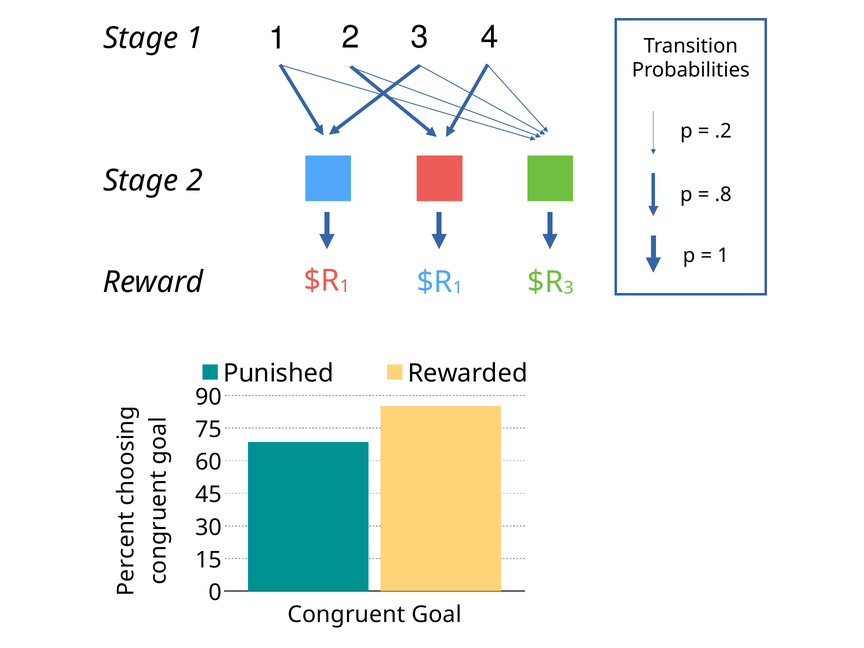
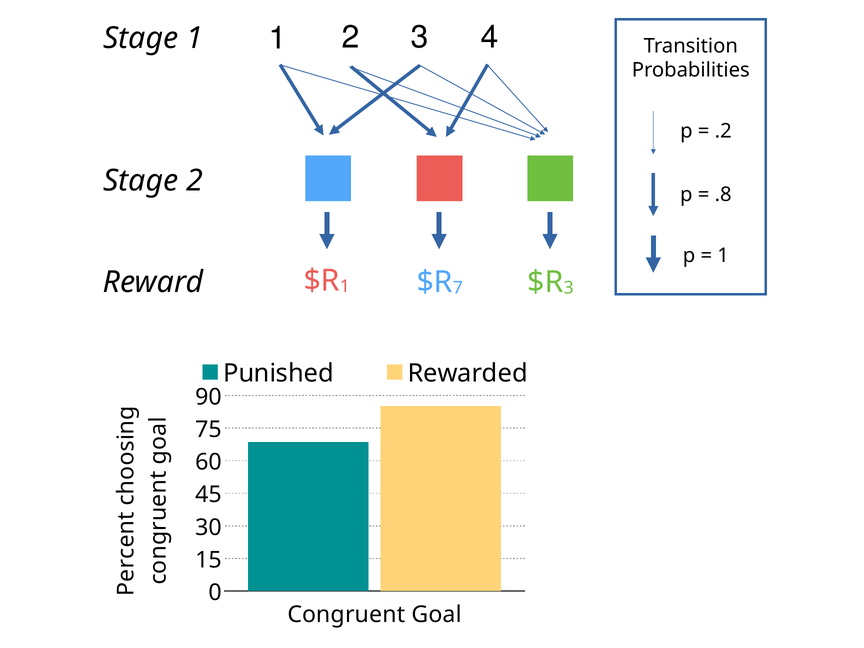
1 at (458, 288): 1 -> 7
